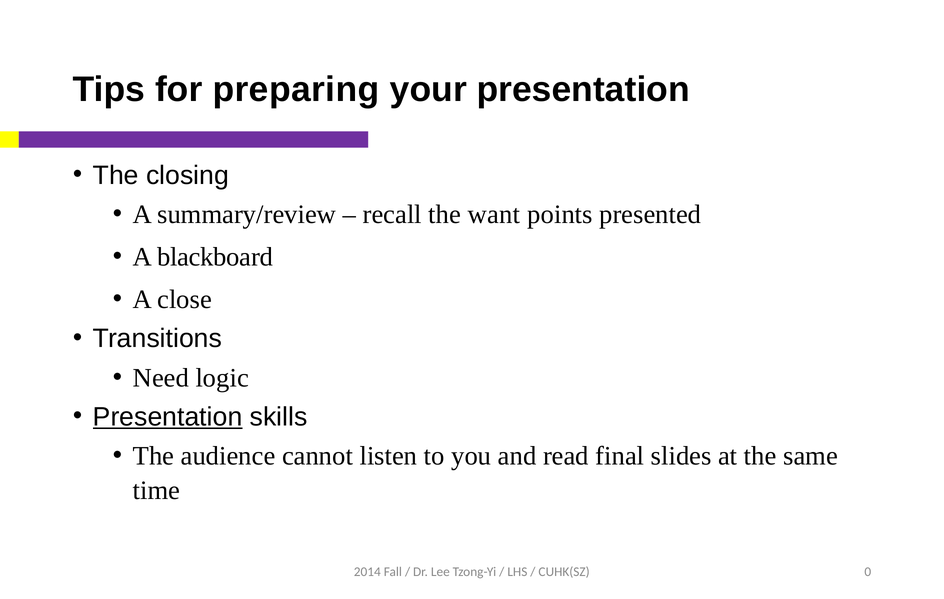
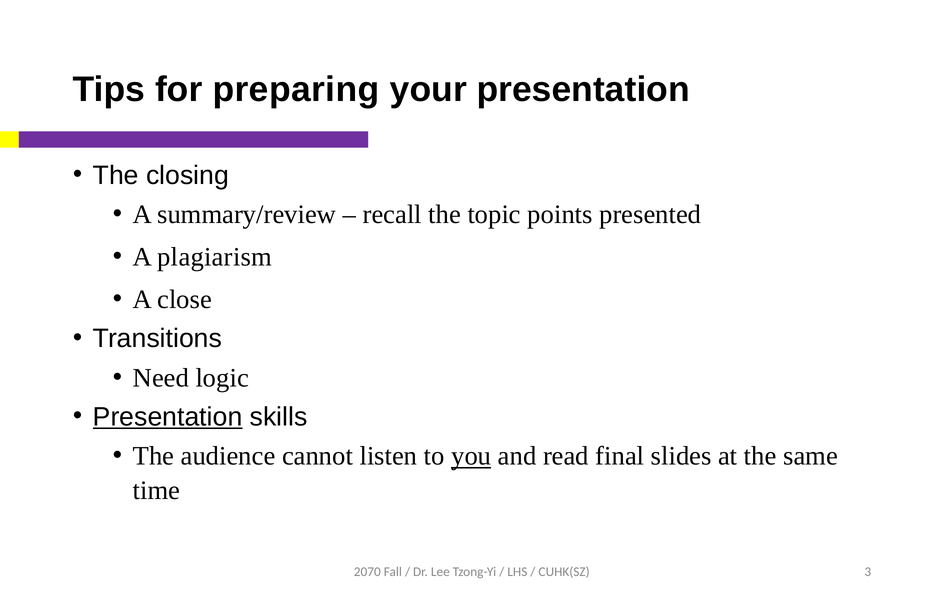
want: want -> topic
blackboard: blackboard -> plagiarism
you underline: none -> present
2014: 2014 -> 2070
0: 0 -> 3
